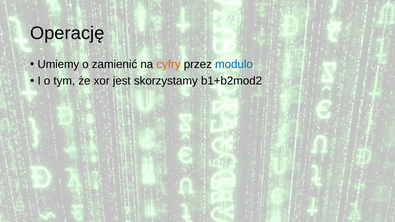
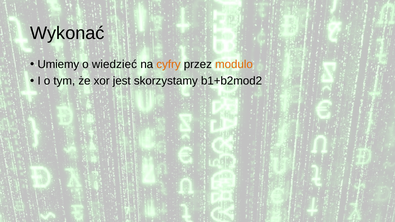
Operację: Operację -> Wykonać
zamienić: zamienić -> wiedzieć
modulo colour: blue -> orange
